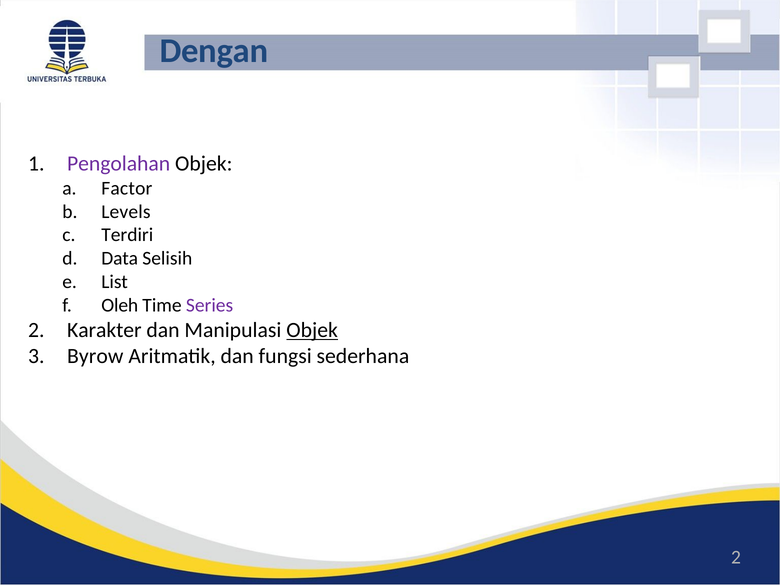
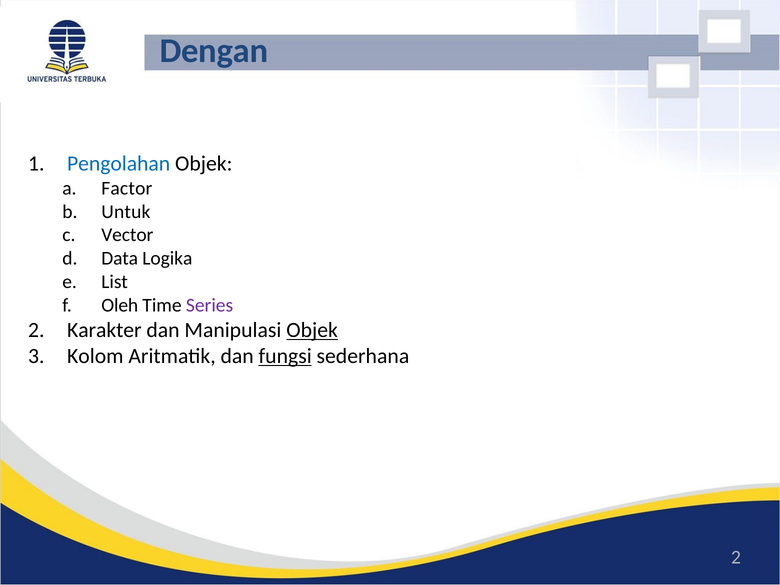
Pengolahan colour: purple -> blue
Levels: Levels -> Untuk
Terdiri: Terdiri -> Vector
Selisih: Selisih -> Logika
Byrow: Byrow -> Kolom
fungsi underline: none -> present
